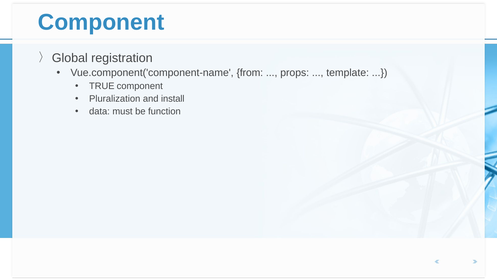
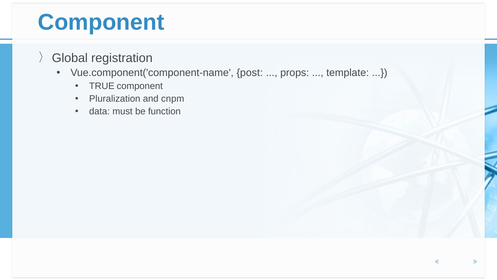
from: from -> post
install: install -> cnpm
